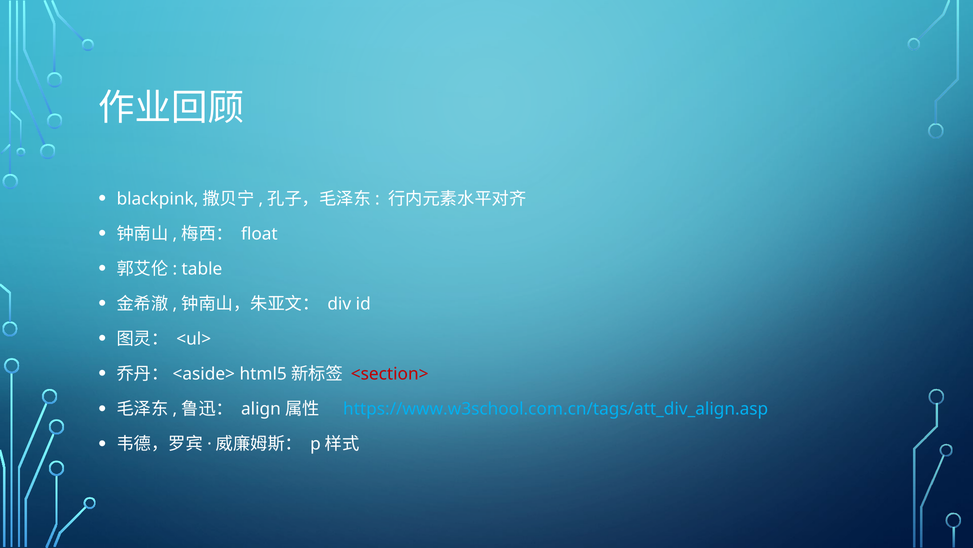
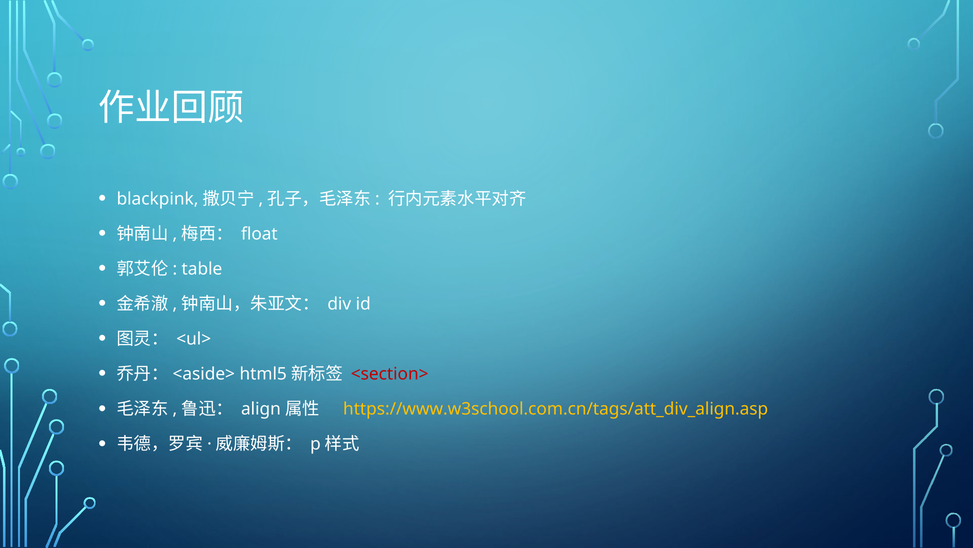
https://www.w3school.com.cn/tags/att_div_align.asp colour: light blue -> yellow
